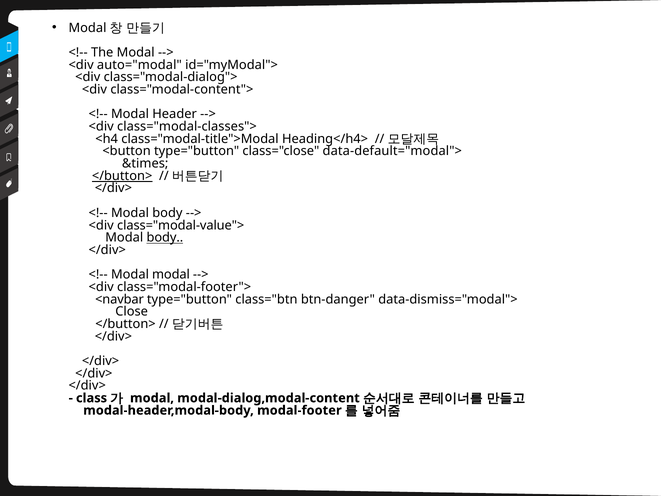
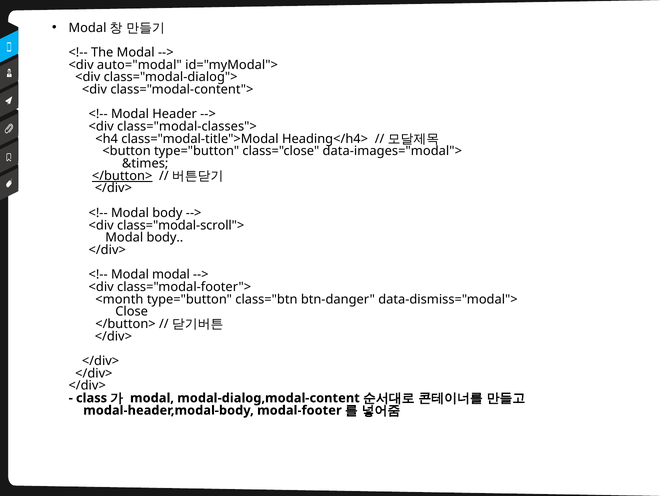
data-default="modal">: data-default="modal"> -> data-images="modal">
class="modal-value">: class="modal-value"> -> class="modal-scroll">
body at (165, 237) underline: present -> none
<navbar: <navbar -> <month
